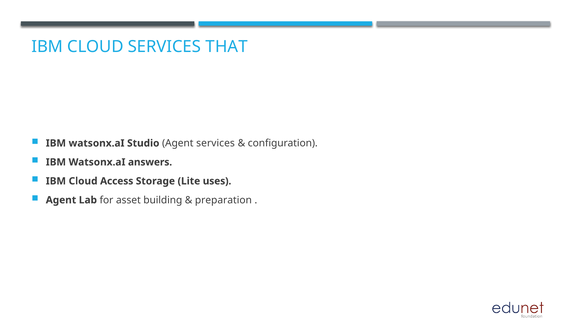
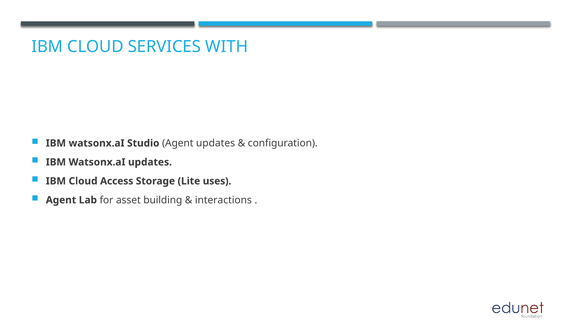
THAT: THAT -> WITH
Agent services: services -> updates
Watsonx.aI answers: answers -> updates
preparation: preparation -> interactions
